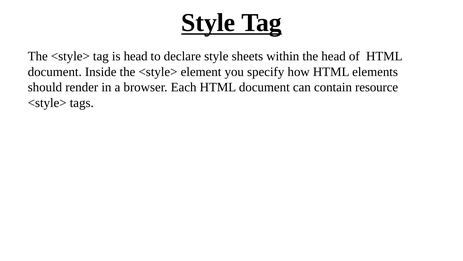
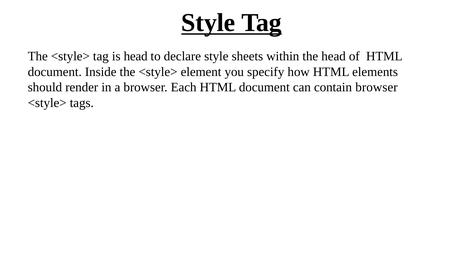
contain resource: resource -> browser
